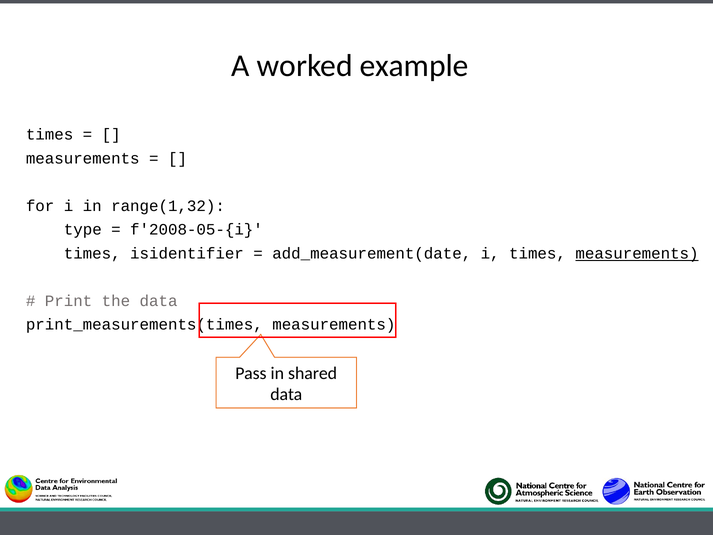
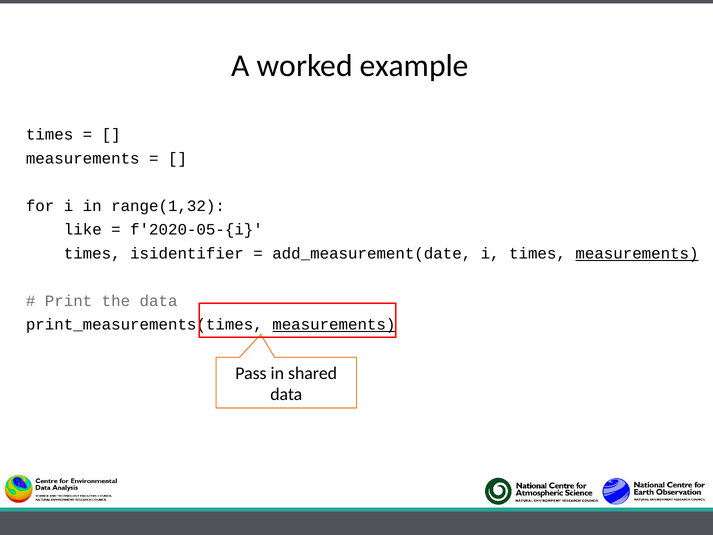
type: type -> like
f'2008-05-{i: f'2008-05-{i -> f'2020-05-{i
measurements at (334, 325) underline: none -> present
